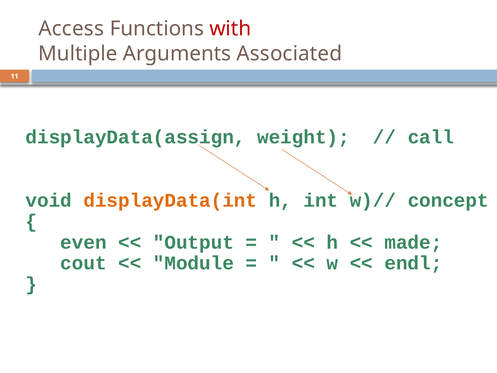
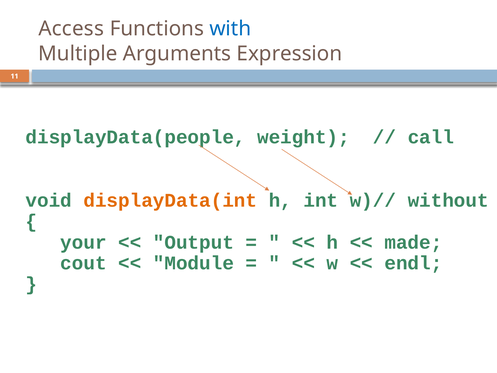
with colour: red -> blue
Associated: Associated -> Expression
displayData(assign: displayData(assign -> displayData(people
concept: concept -> without
even: even -> your
